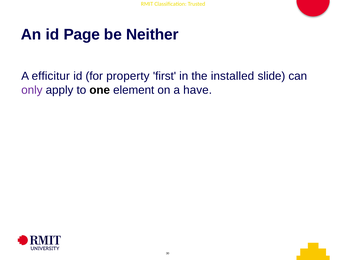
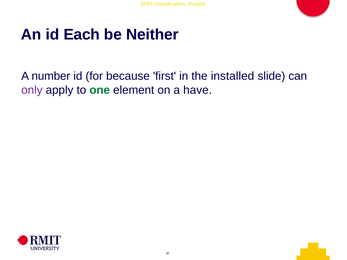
Page: Page -> Each
efficitur: efficitur -> number
property: property -> because
one colour: black -> green
